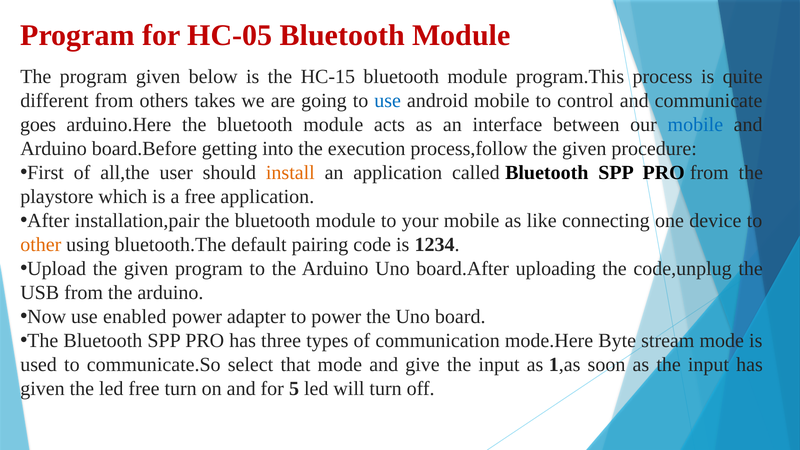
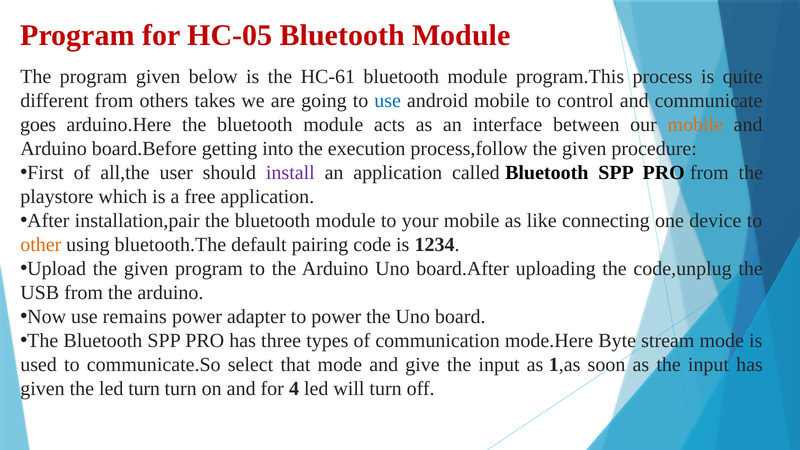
HC-15: HC-15 -> HC-61
mobile at (695, 125) colour: blue -> orange
install colour: orange -> purple
enabled: enabled -> remains
led free: free -> turn
5: 5 -> 4
